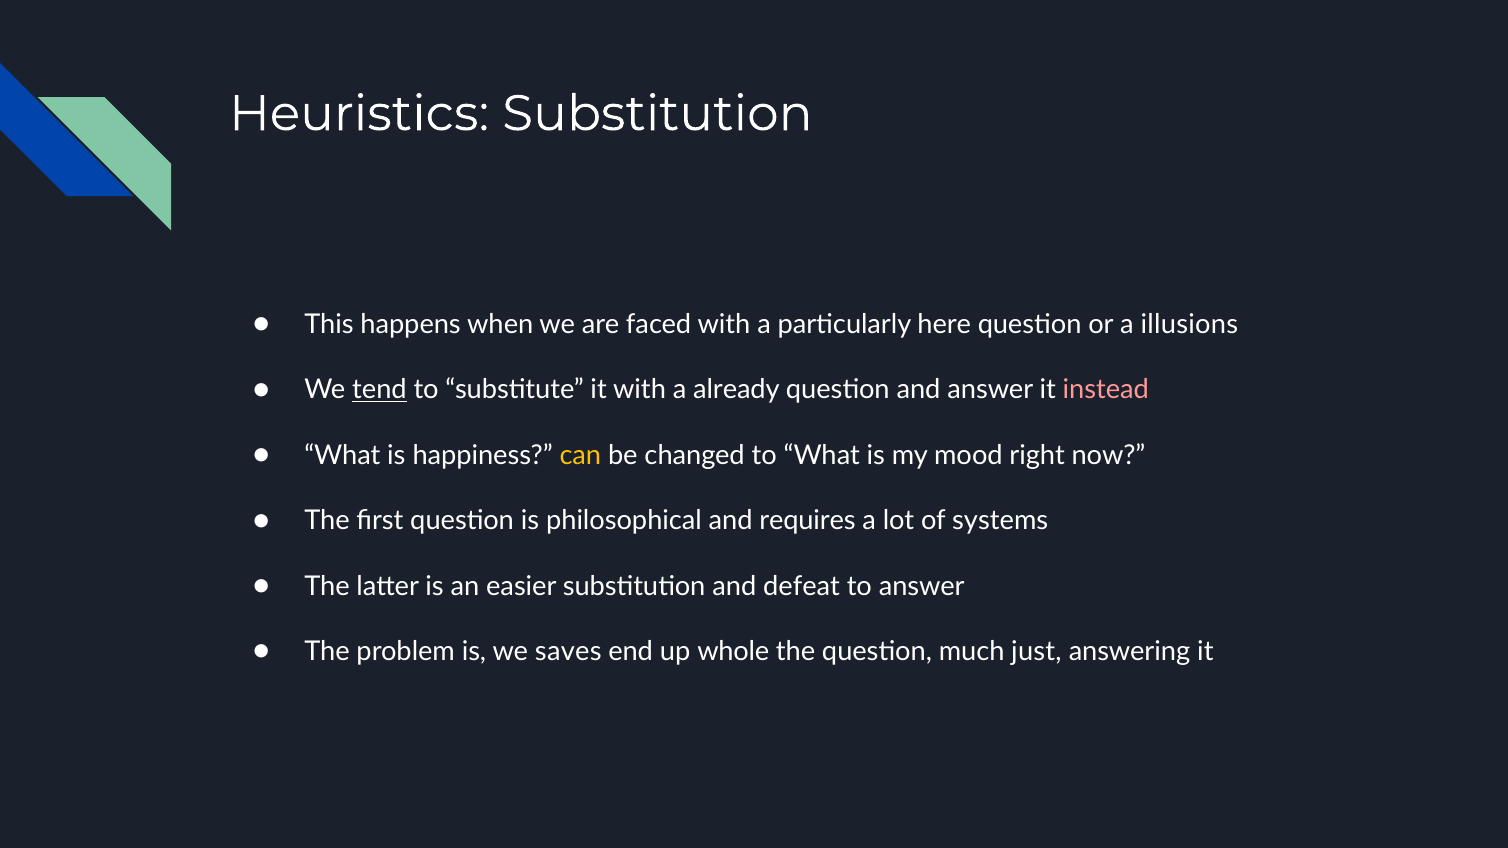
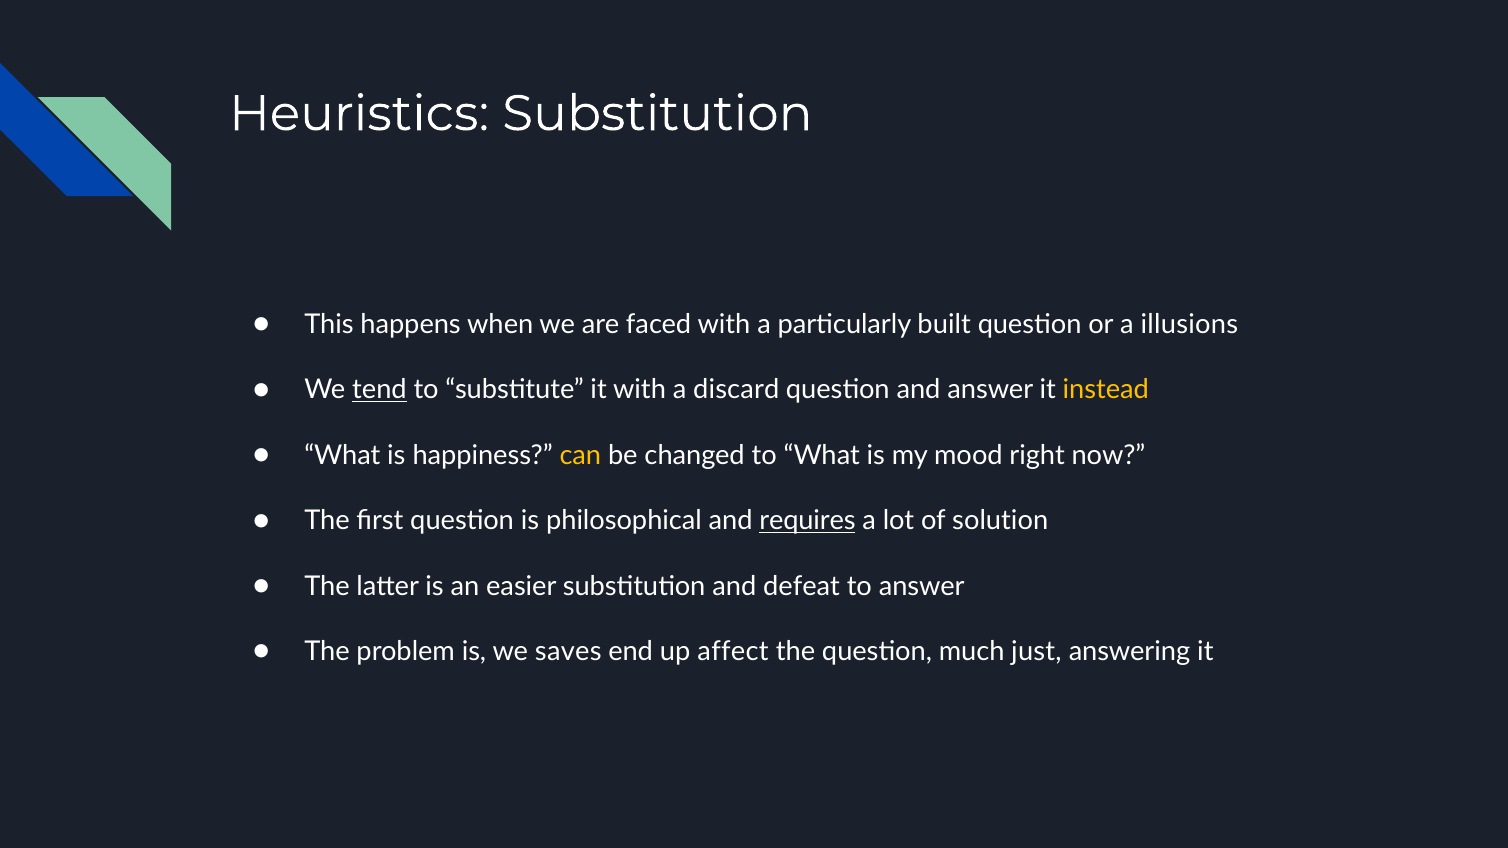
here: here -> built
already: already -> discard
instead colour: pink -> yellow
requires underline: none -> present
systems: systems -> solution
whole: whole -> affect
